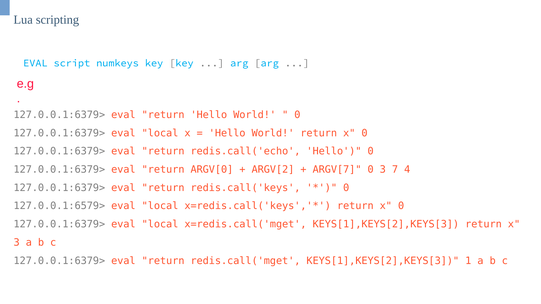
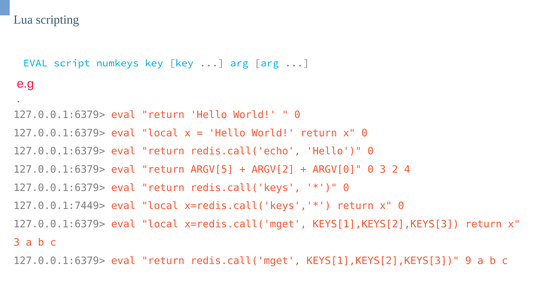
ARGV[0: ARGV[0 -> ARGV[5
ARGV[7: ARGV[7 -> ARGV[0
7: 7 -> 2
127.0.0.1:6579>: 127.0.0.1:6579> -> 127.0.0.1:7449>
1: 1 -> 9
